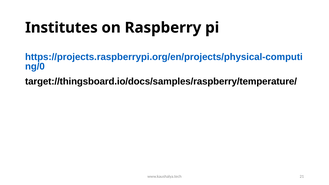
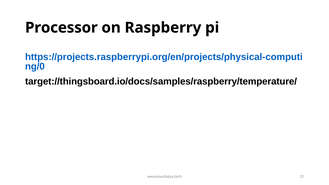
Institutes: Institutes -> Processor
